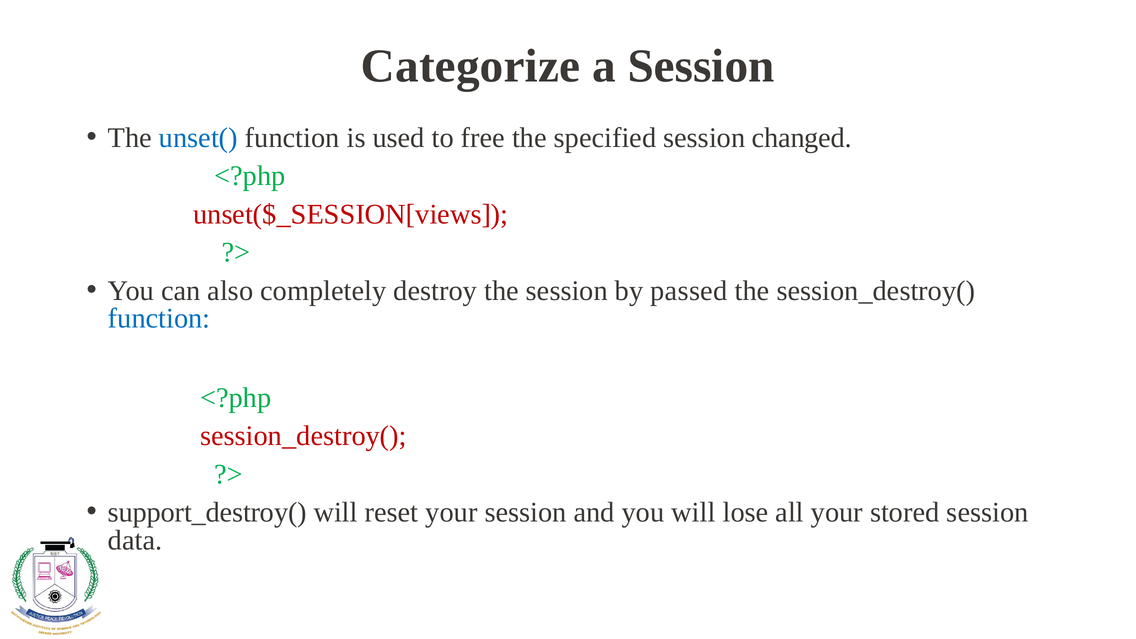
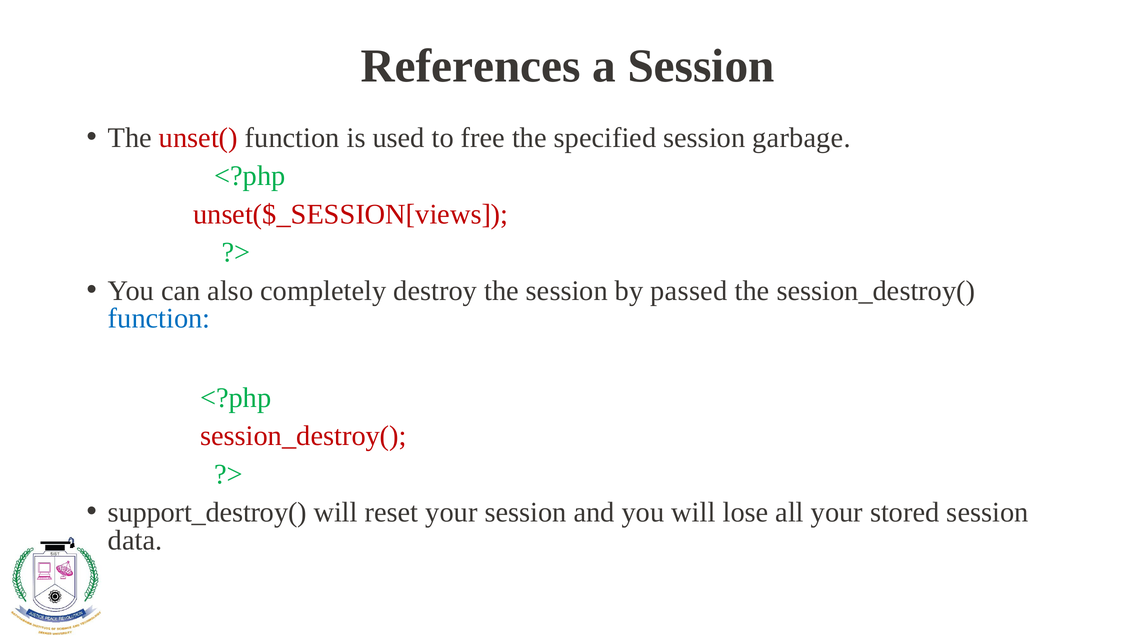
Categorize: Categorize -> References
unset( colour: blue -> red
changed: changed -> garbage
